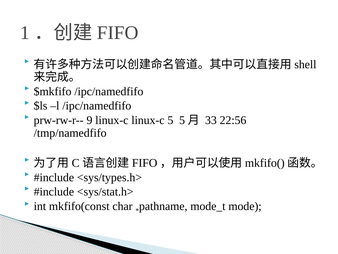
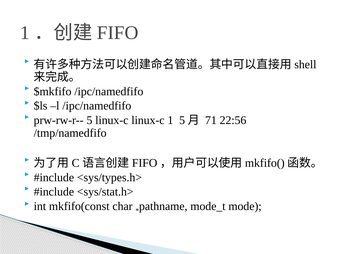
9: 9 -> 5
linux-c 5: 5 -> 1
33: 33 -> 71
